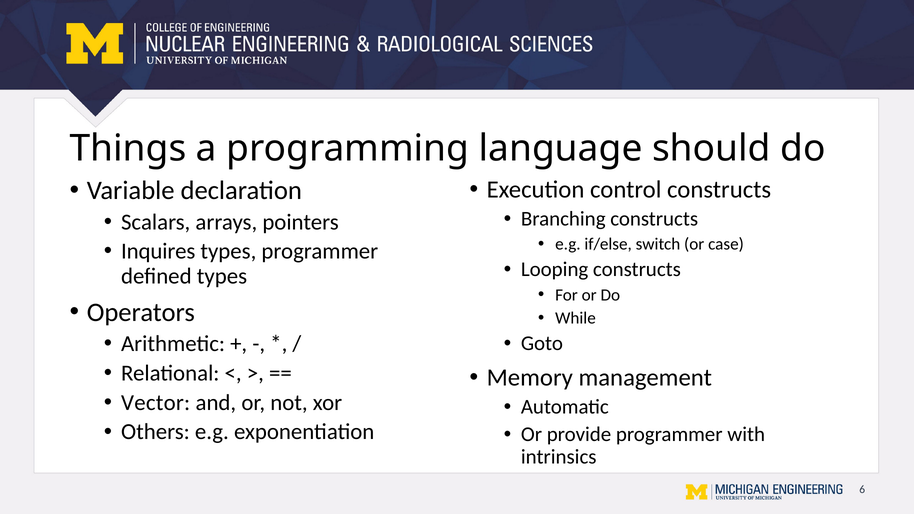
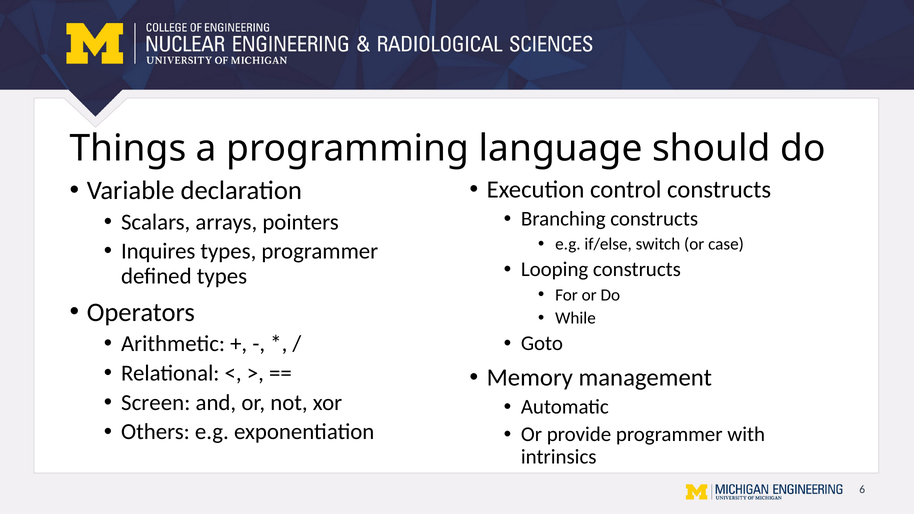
Vector: Vector -> Screen
